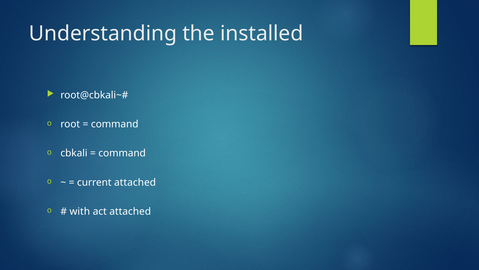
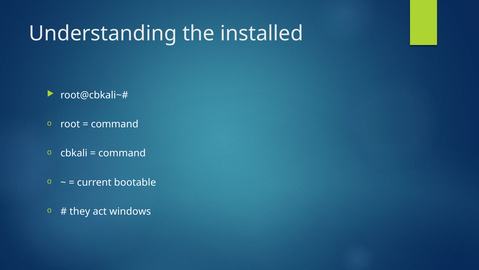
current attached: attached -> bootable
with: with -> they
act attached: attached -> windows
